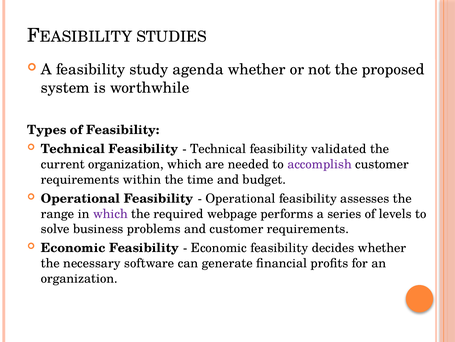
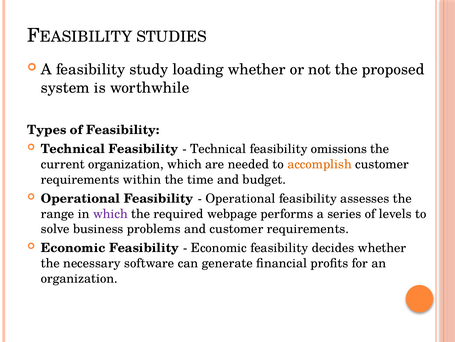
agenda: agenda -> loading
validated: validated -> omissions
accomplish colour: purple -> orange
